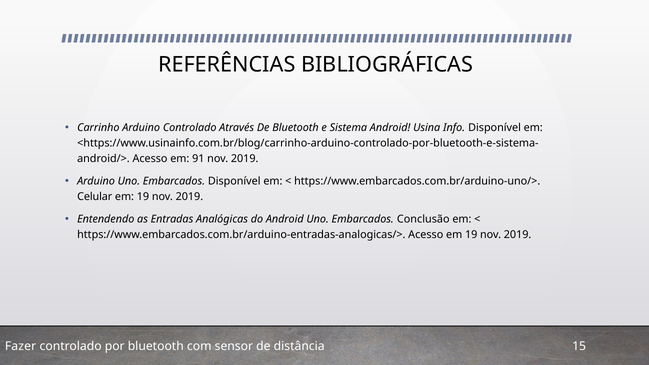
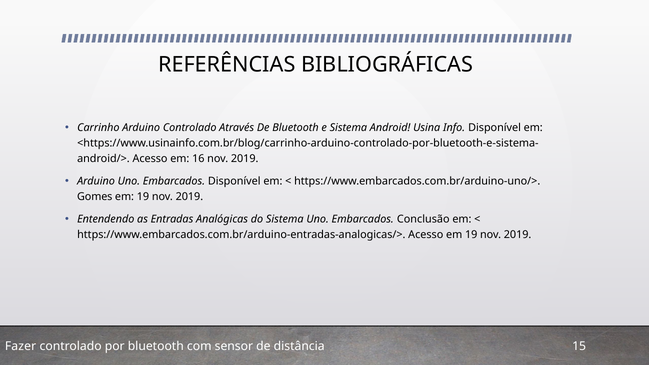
91: 91 -> 16
Celular: Celular -> Gomes
do Android: Android -> Sistema
